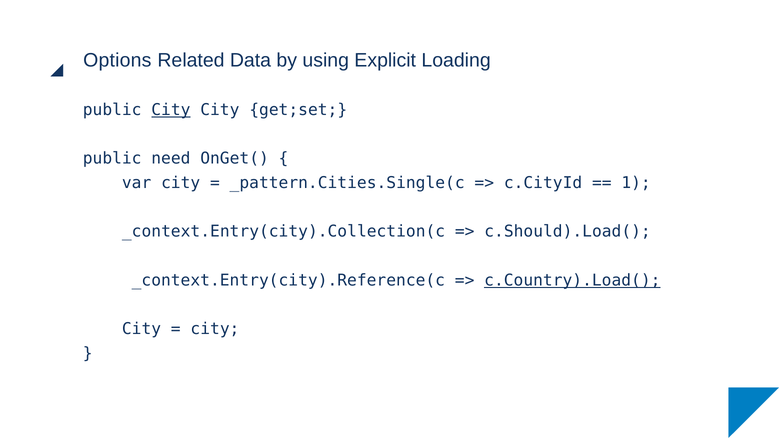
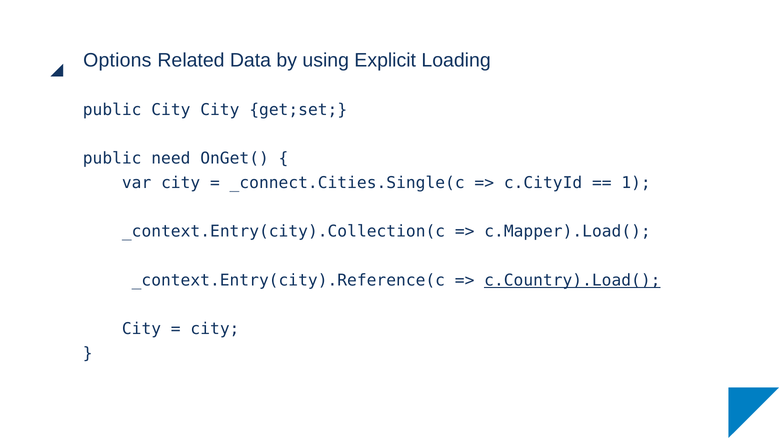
City at (171, 110) underline: present -> none
_pattern.Cities.Single(c: _pattern.Cities.Single(c -> _connect.Cities.Single(c
c.Should).Load(: c.Should).Load( -> c.Mapper).Load(
